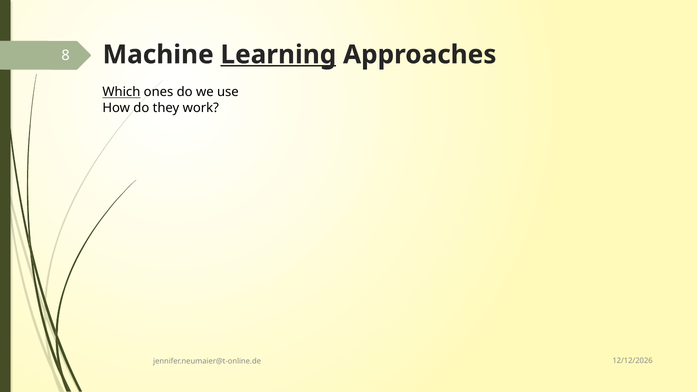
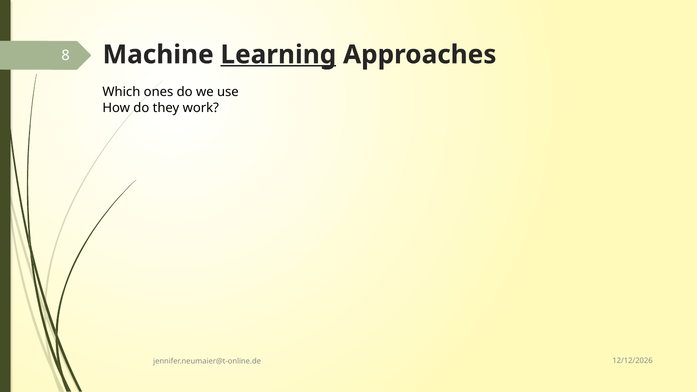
Which underline: present -> none
